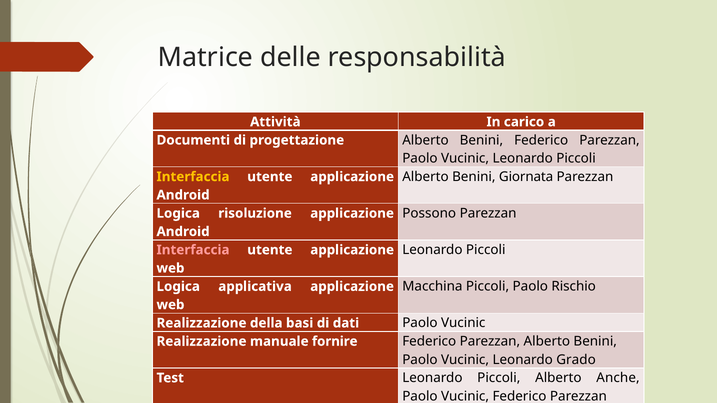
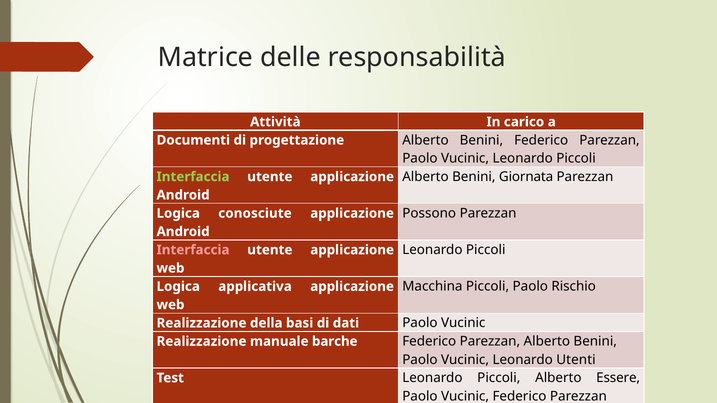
Interfaccia at (193, 177) colour: yellow -> light green
risoluzione: risoluzione -> conosciute
fornire: fornire -> barche
Grado: Grado -> Utenti
Anche: Anche -> Essere
